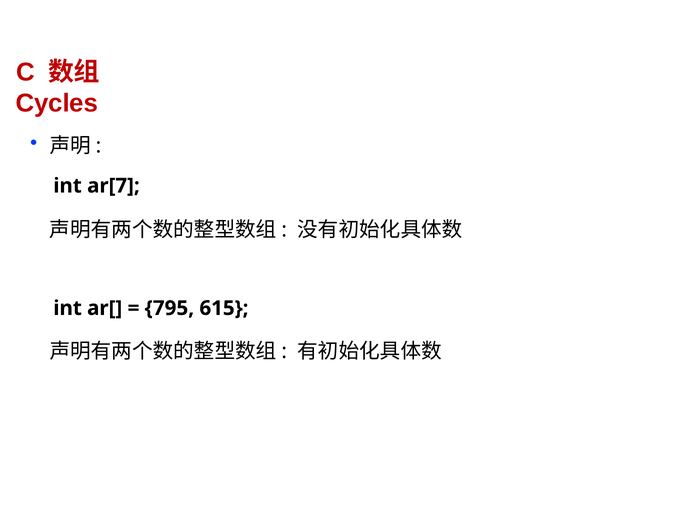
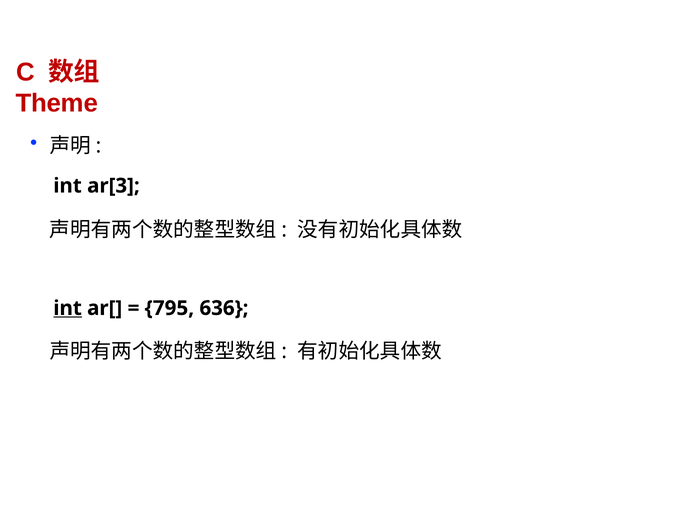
Cycles: Cycles -> Theme
ar[7: ar[7 -> ar[3
int at (68, 308) underline: none -> present
615: 615 -> 636
